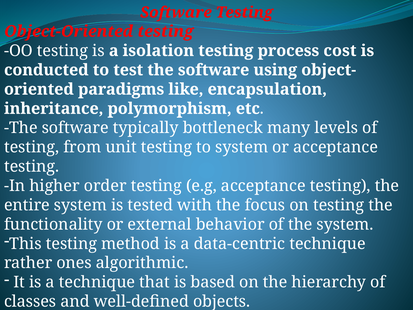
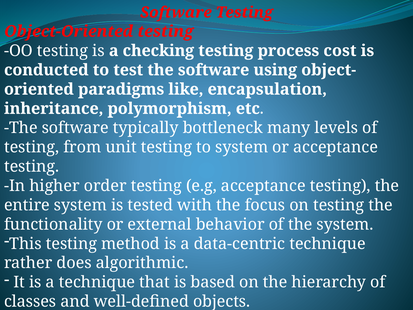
isolation: isolation -> checking
ones: ones -> does
